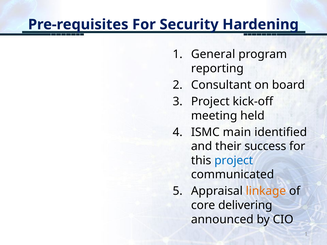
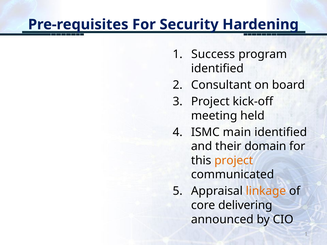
General: General -> Success
reporting at (217, 69): reporting -> identified
success: success -> domain
project at (234, 161) colour: blue -> orange
